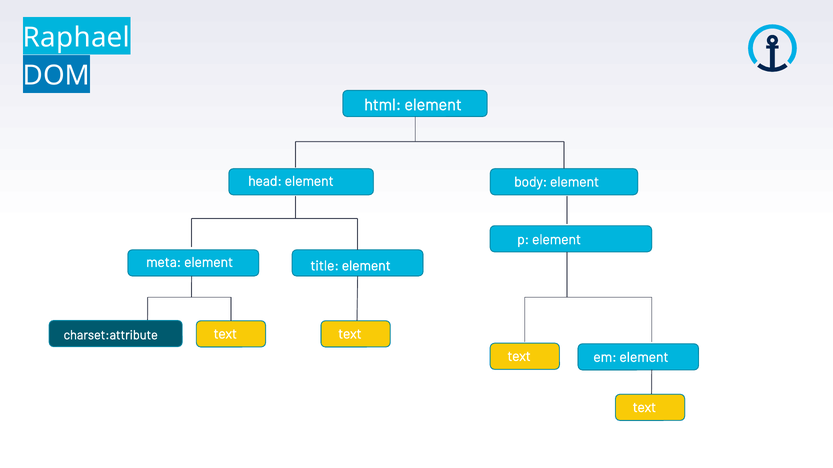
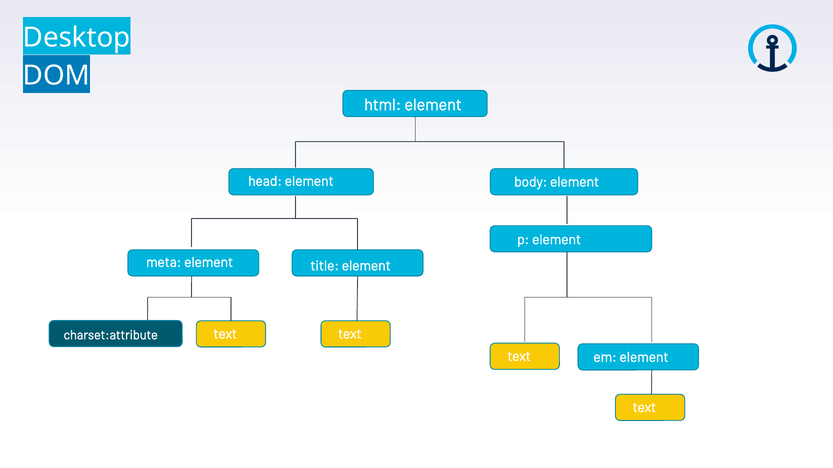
Raphael: Raphael -> Desktop
